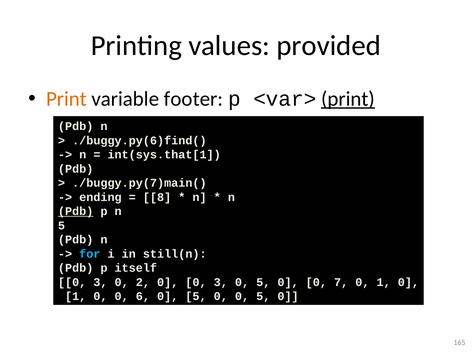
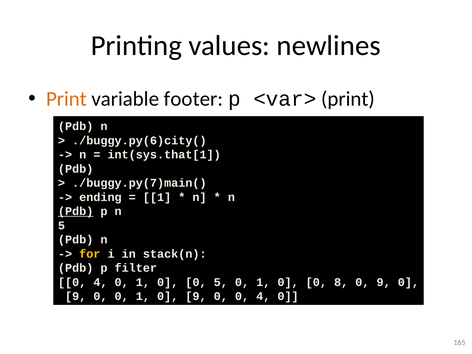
provided: provided -> newlines
print at (348, 99) underline: present -> none
./buggy.py(6)find(: ./buggy.py(6)find( -> ./buggy.py(6)city(
8 at (157, 197): 8 -> 1
for colour: light blue -> yellow
still(n: still(n -> stack(n
itself: itself -> filter
3 at (100, 282): 3 -> 4
2 at (143, 282): 2 -> 1
0 0 3: 3 -> 5
5 at (263, 282): 5 -> 1
7: 7 -> 8
1 at (384, 282): 1 -> 9
1 at (76, 296): 1 -> 9
0 0 6: 6 -> 1
5 at (196, 296): 5 -> 9
0 0 5: 5 -> 4
